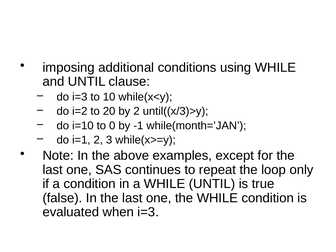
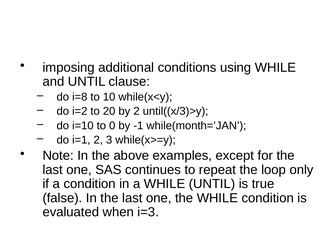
do i=3: i=3 -> i=8
